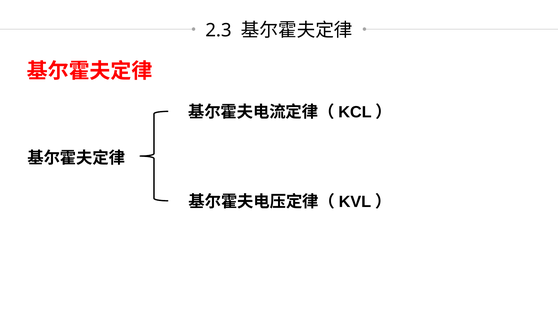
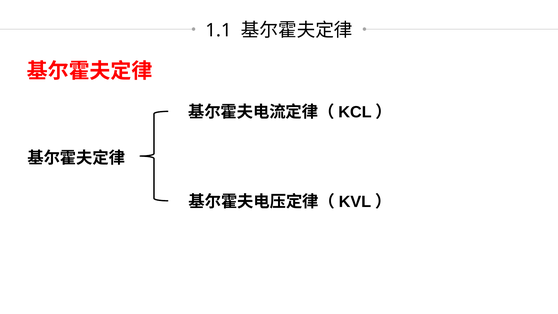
2.3: 2.3 -> 1.1
